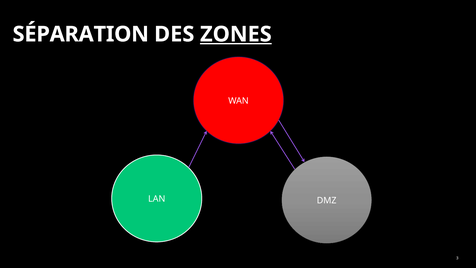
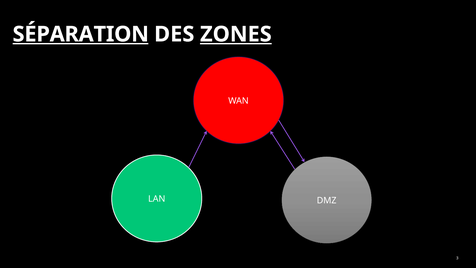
SÉPARATION underline: none -> present
